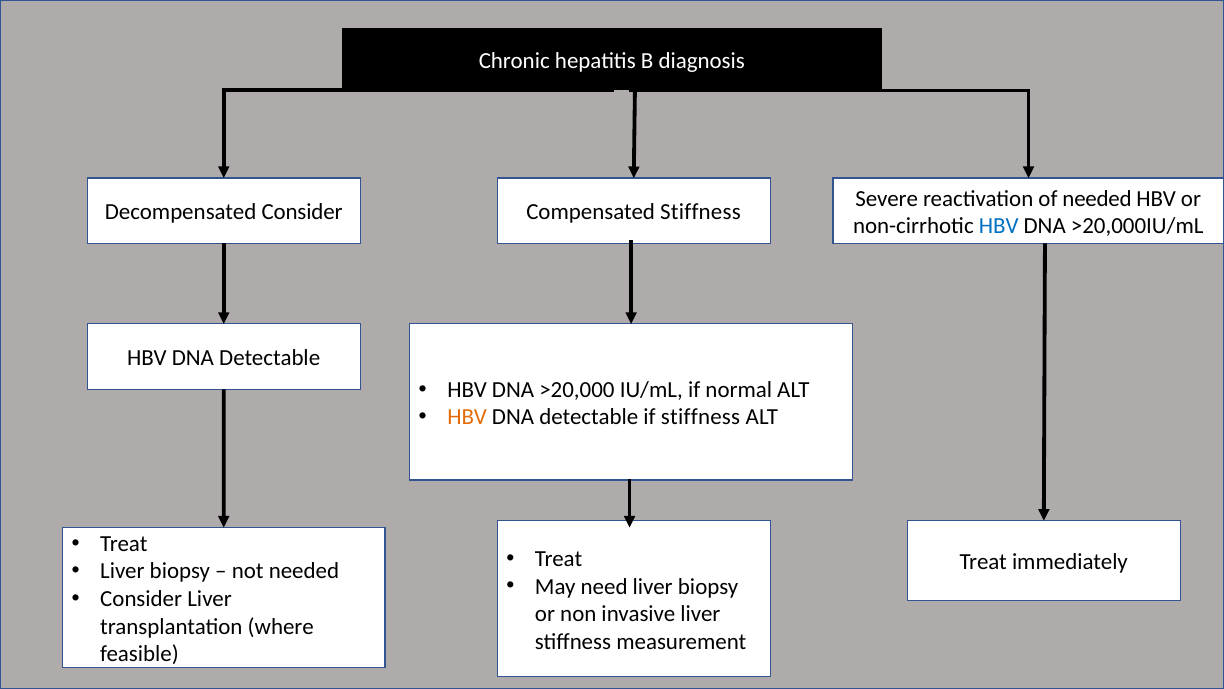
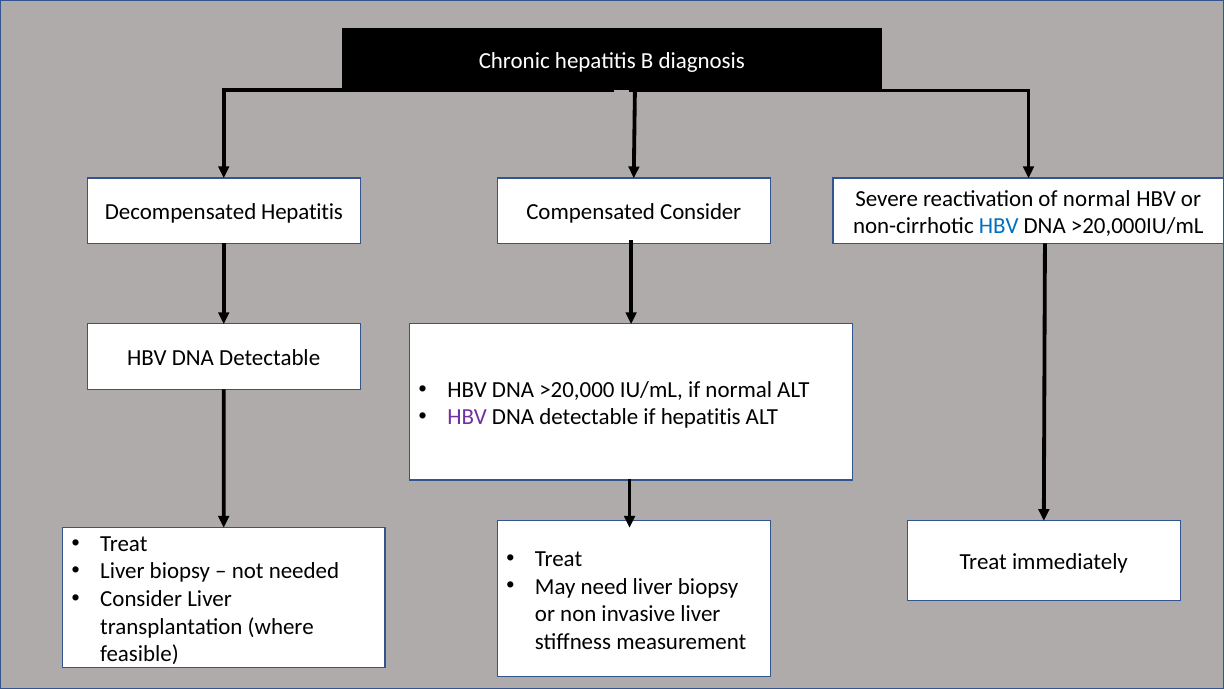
of needed: needed -> normal
Decompensated Consider: Consider -> Hepatitis
Compensated Stiffness: Stiffness -> Consider
HBV at (467, 417) colour: orange -> purple
if stiffness: stiffness -> hepatitis
